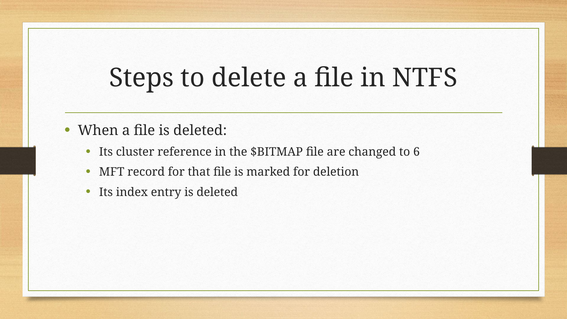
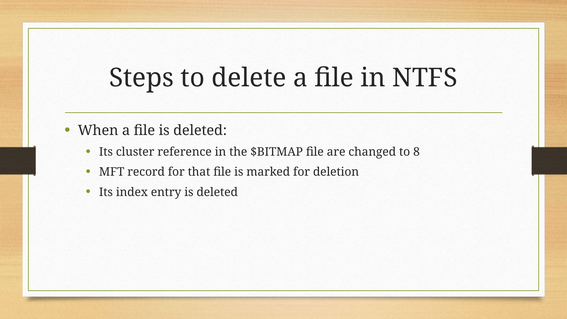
6: 6 -> 8
